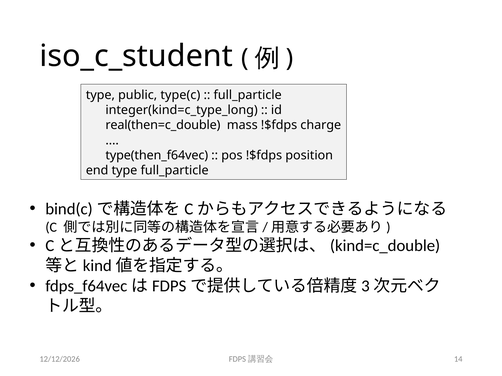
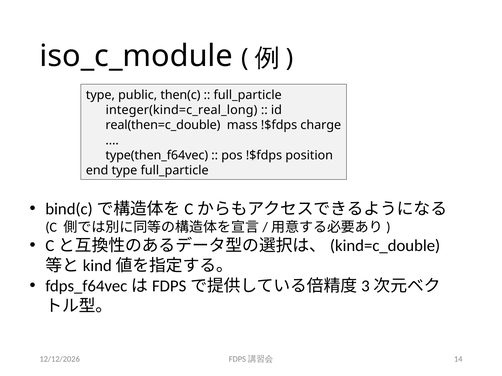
iso_c_student: iso_c_student -> iso_c_module
type(c: type(c -> then(c
integer(kind=c_type_long: integer(kind=c_type_long -> integer(kind=c_real_long
